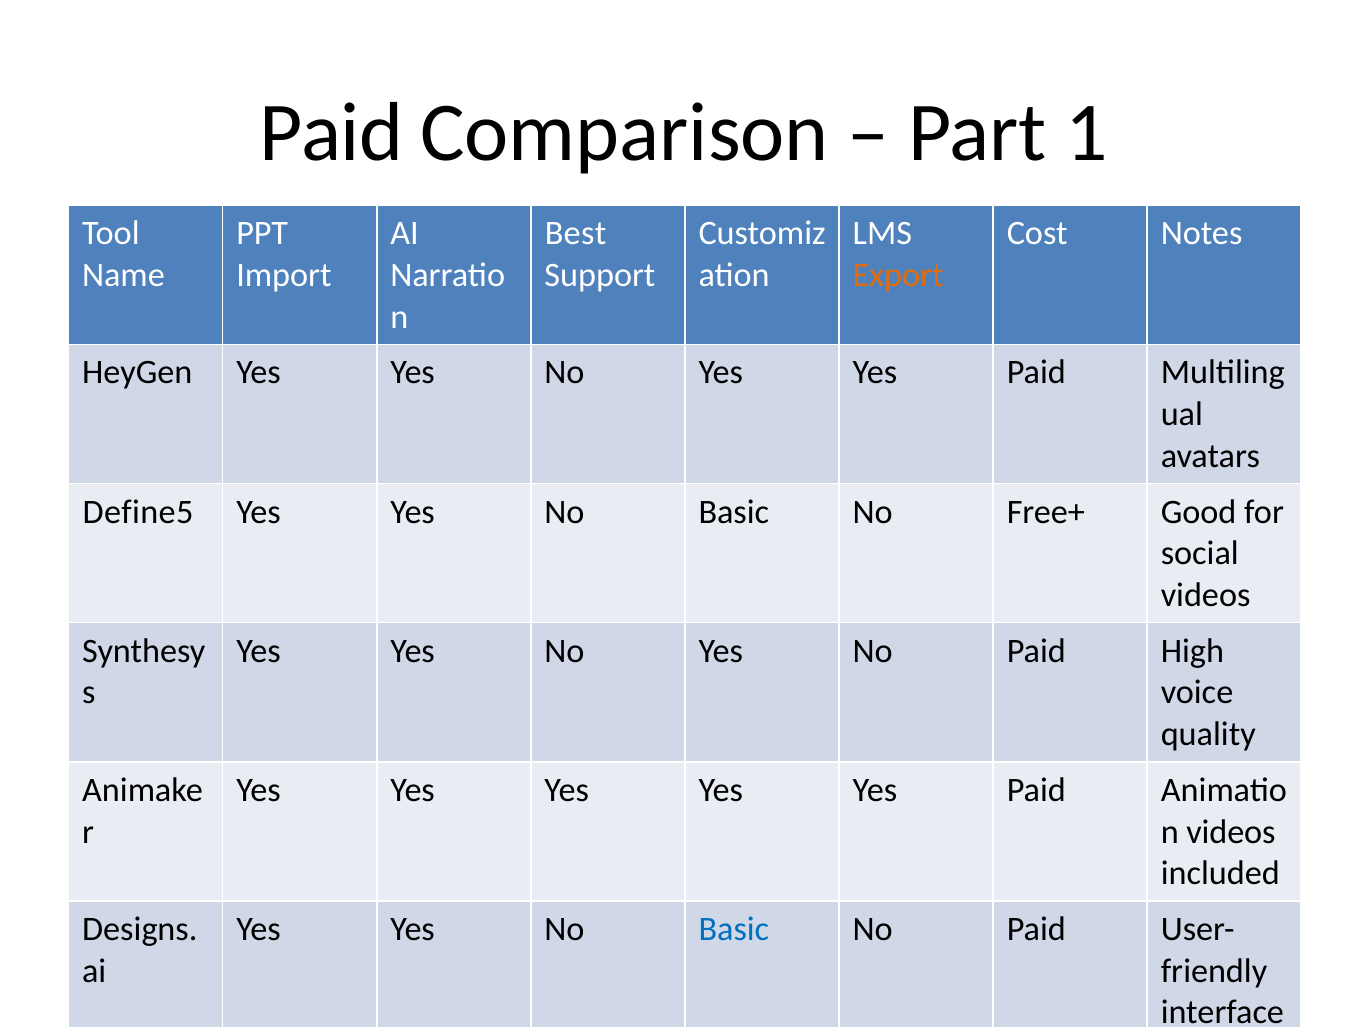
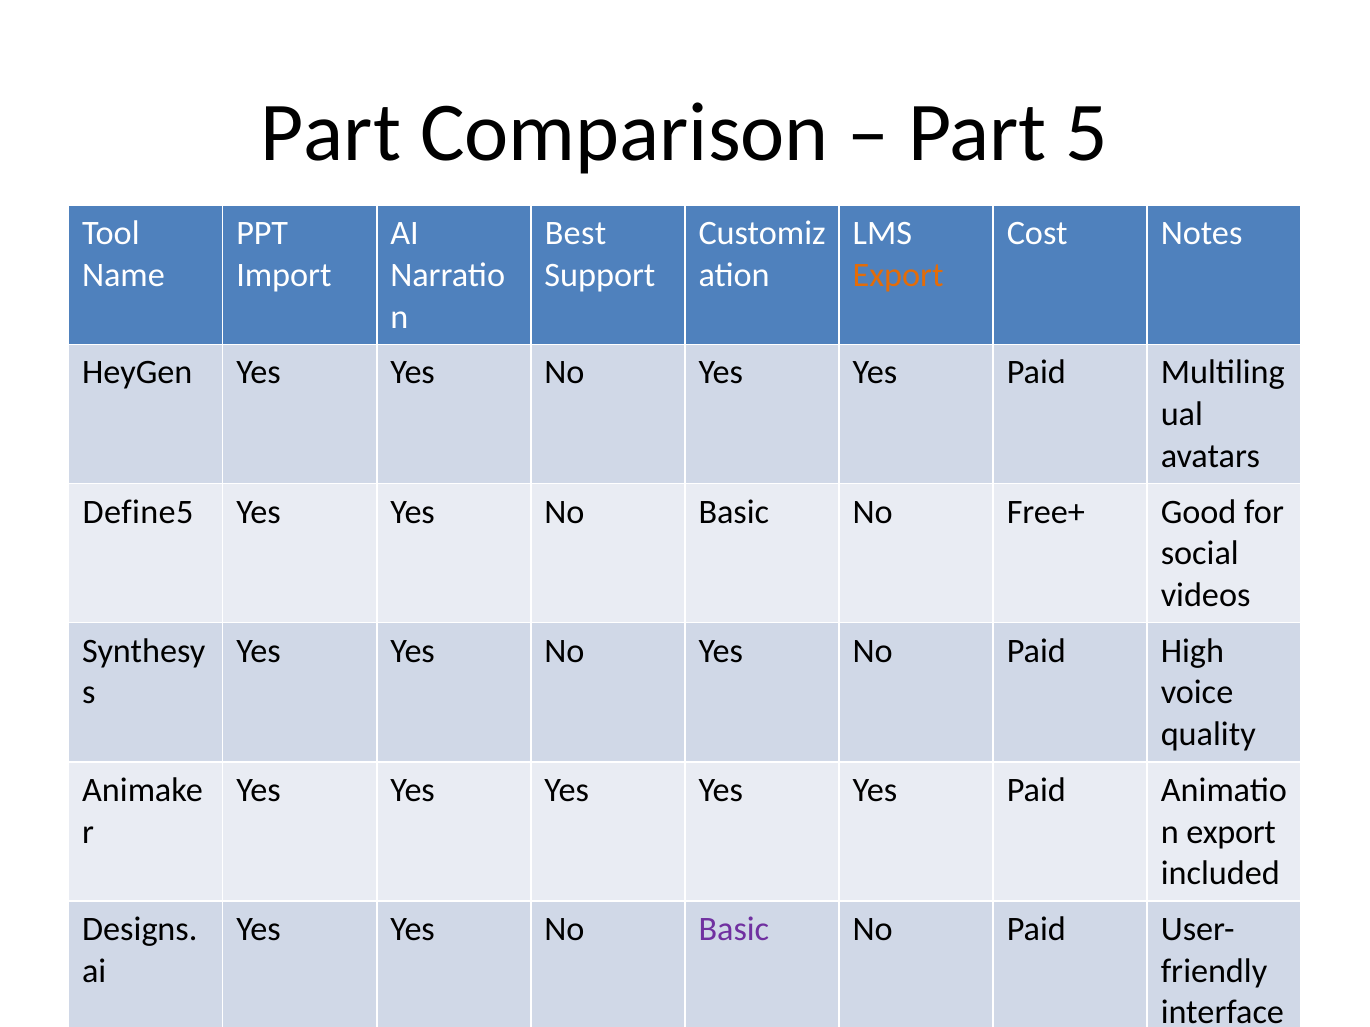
Paid at (331, 133): Paid -> Part
1: 1 -> 5
videos at (1231, 832): videos -> export
Basic at (734, 929) colour: blue -> purple
